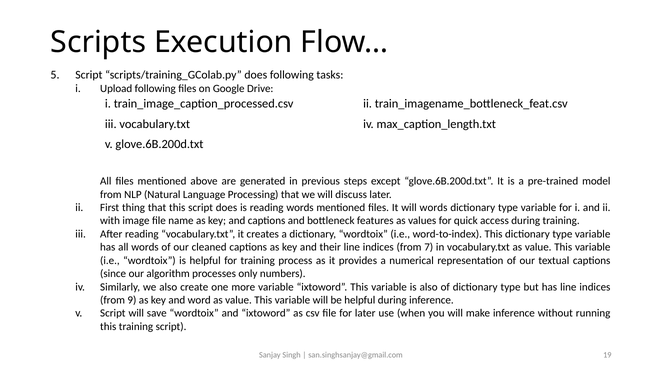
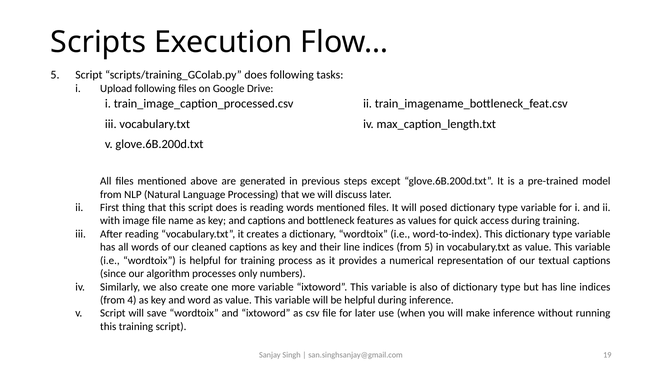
will words: words -> posed
from 7: 7 -> 5
9: 9 -> 4
